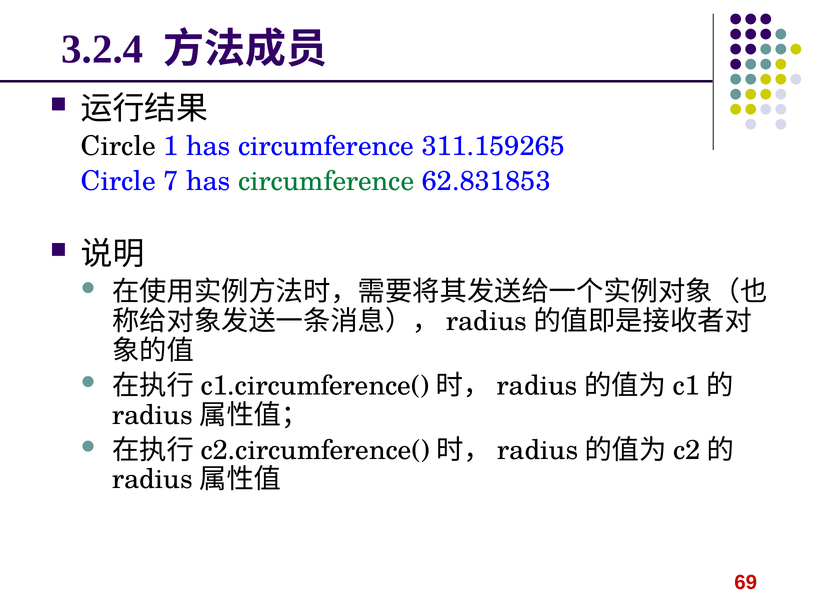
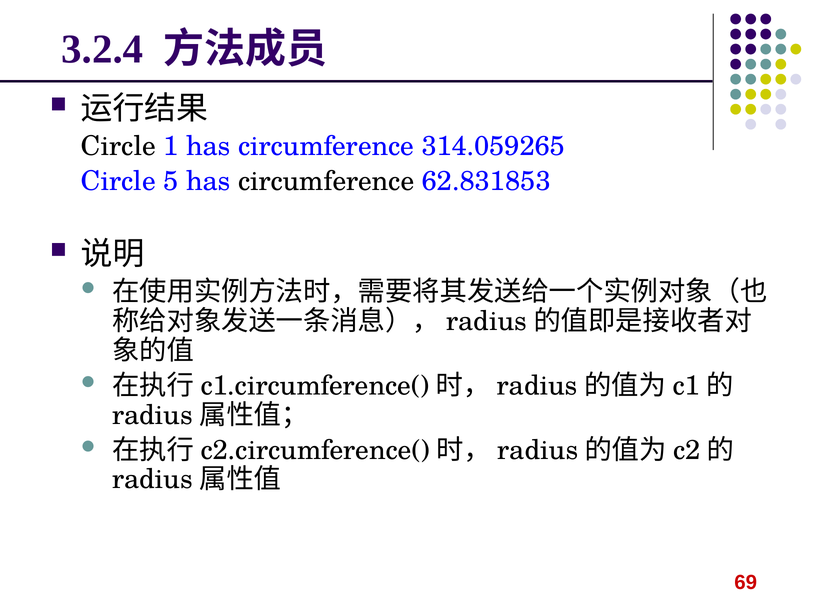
311.159265: 311.159265 -> 314.059265
7: 7 -> 5
circumference at (326, 181) colour: green -> black
